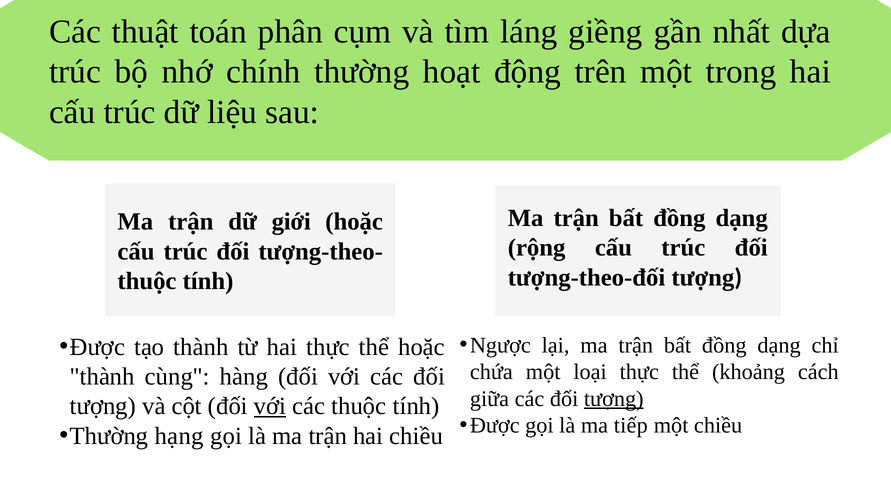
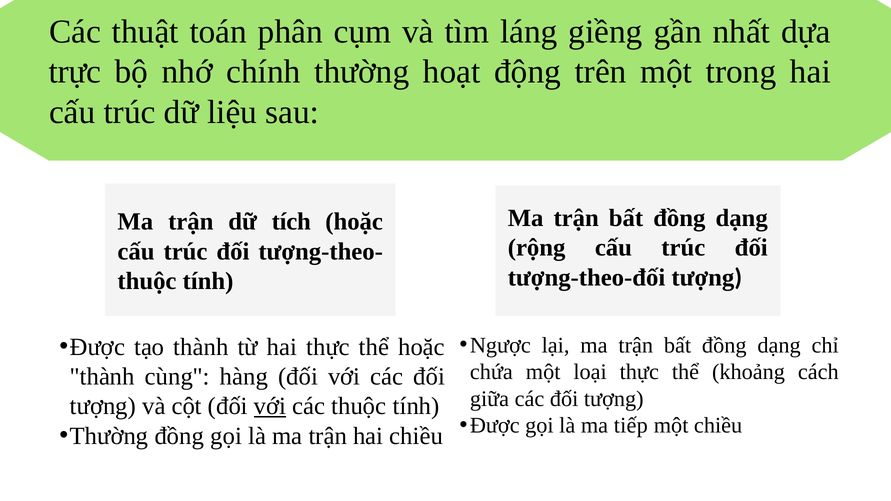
trúc at (75, 72): trúc -> trực
giới: giới -> tích
tượng at (614, 399) underline: present -> none
Thường hạng: hạng -> đồng
